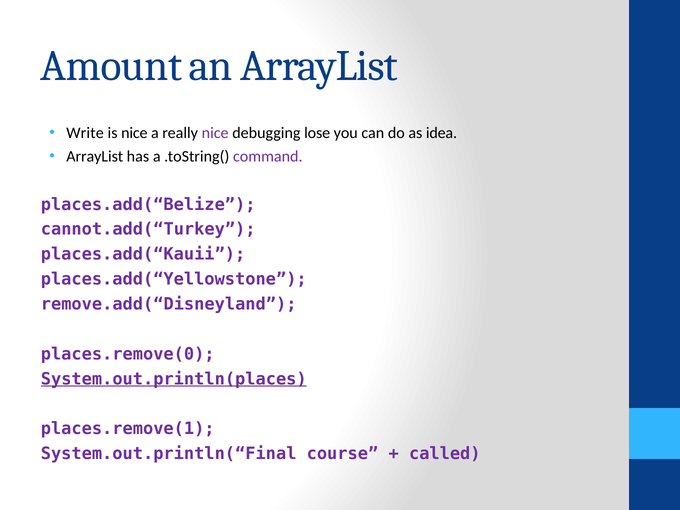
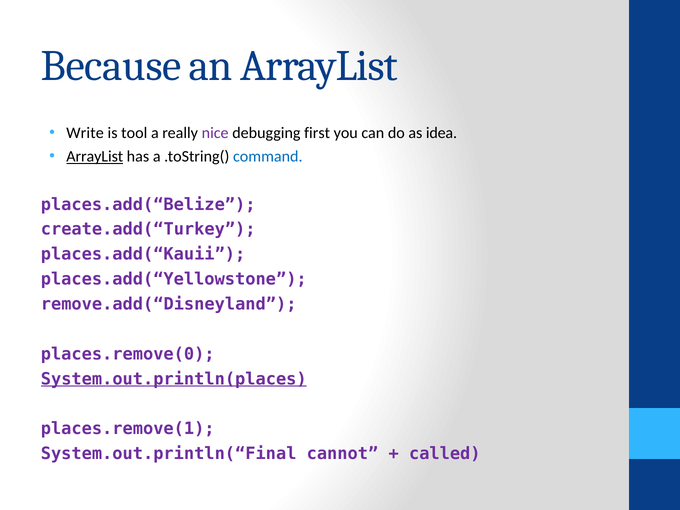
Amount: Amount -> Because
is nice: nice -> tool
lose: lose -> first
ArrayList at (95, 157) underline: none -> present
command colour: purple -> blue
cannot.add(“Turkey: cannot.add(“Turkey -> create.add(“Turkey
course: course -> cannot
